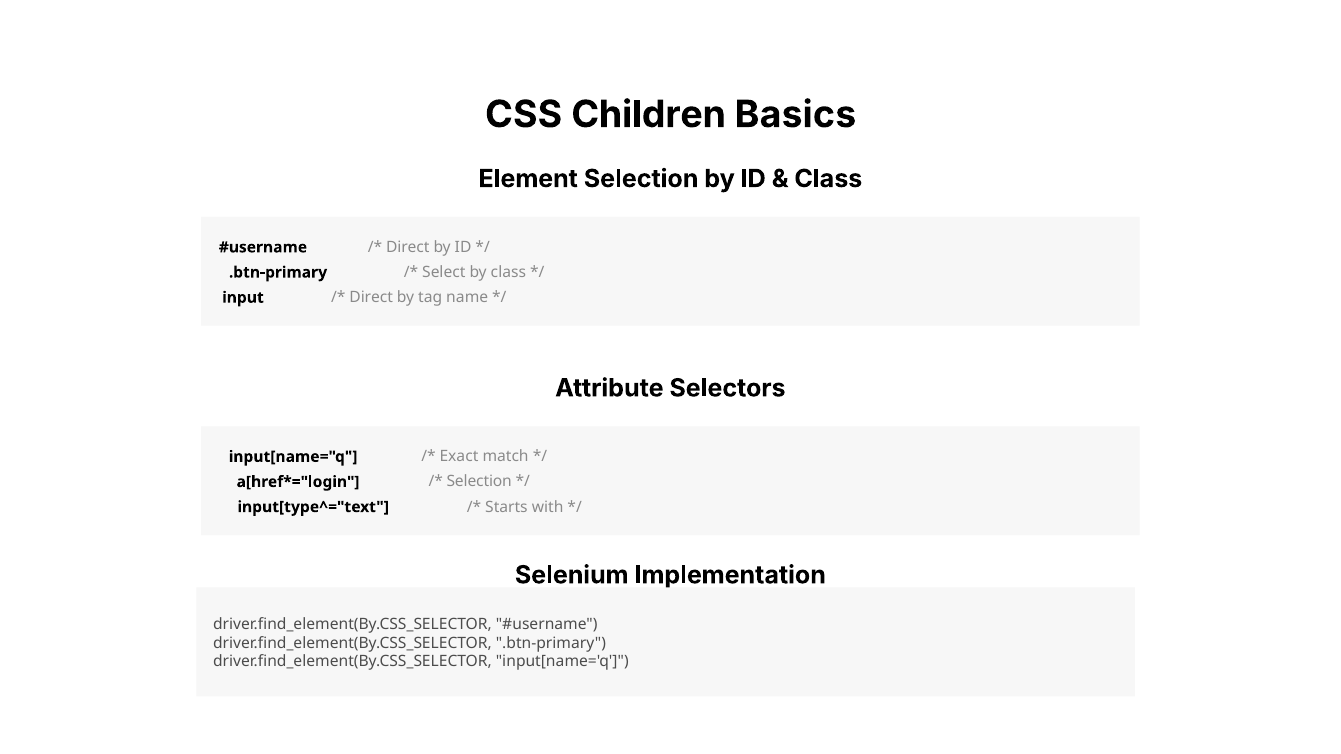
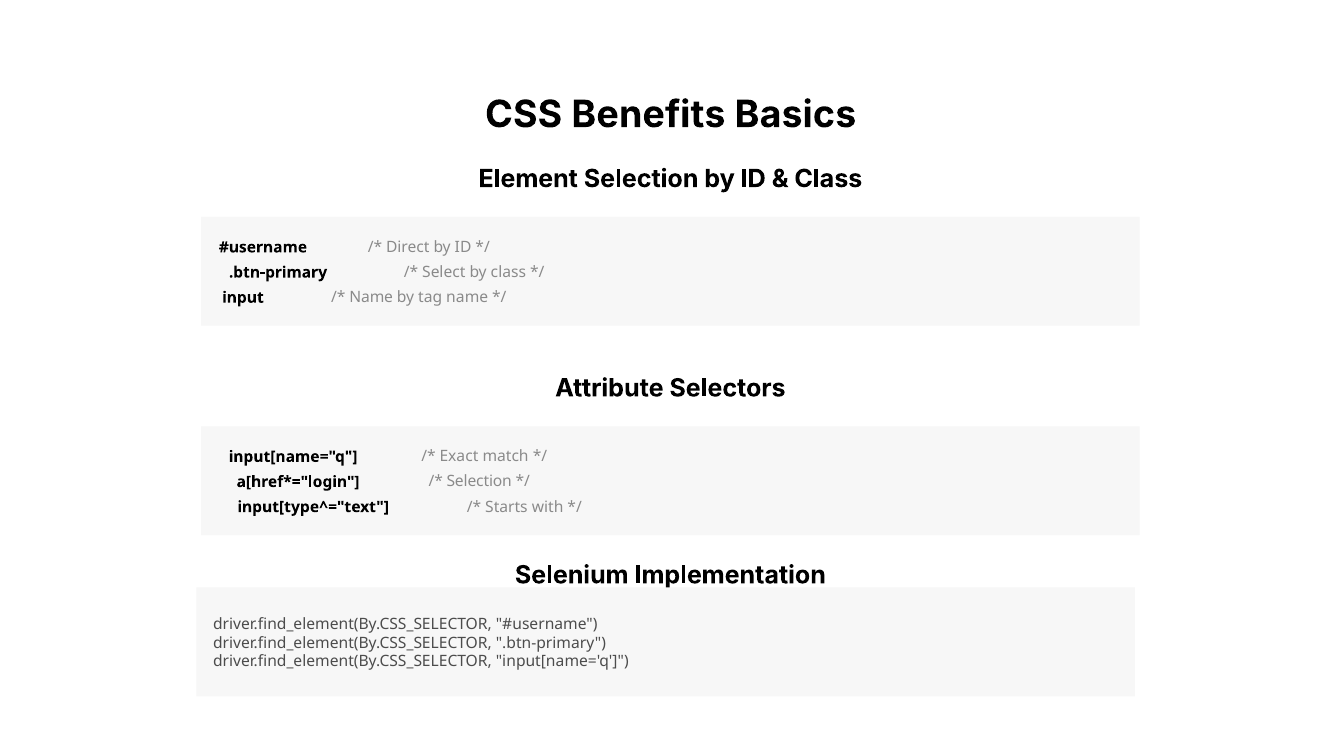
Children: Children -> Benefits
Direct at (371, 298): Direct -> Name
